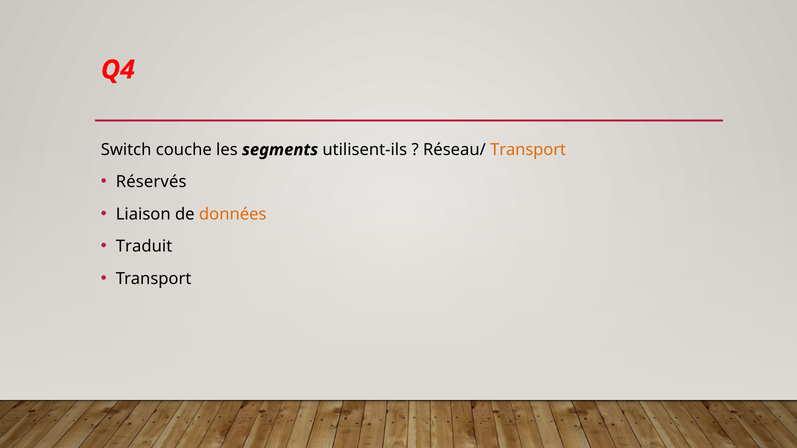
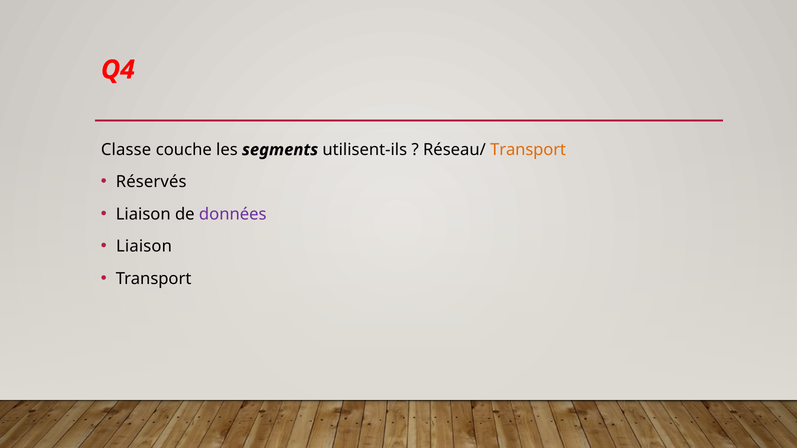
Switch: Switch -> Classe
données colour: orange -> purple
Traduit at (144, 247): Traduit -> Liaison
